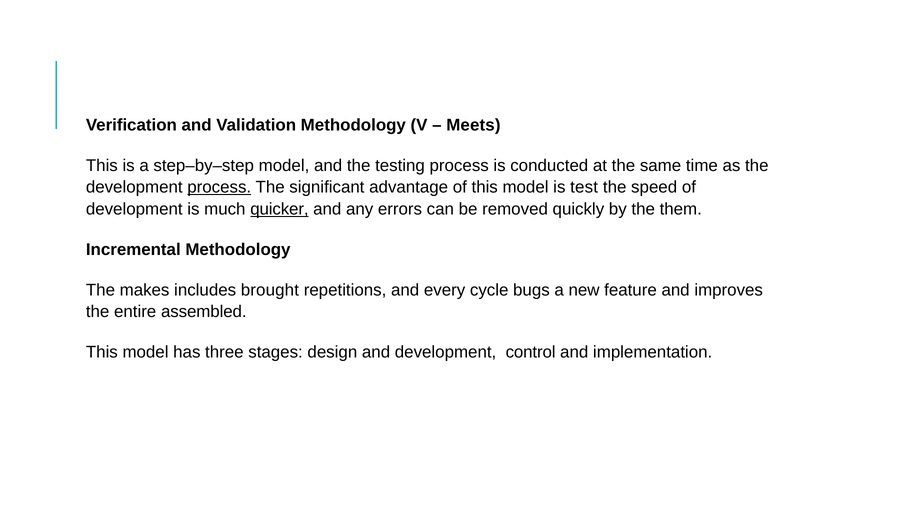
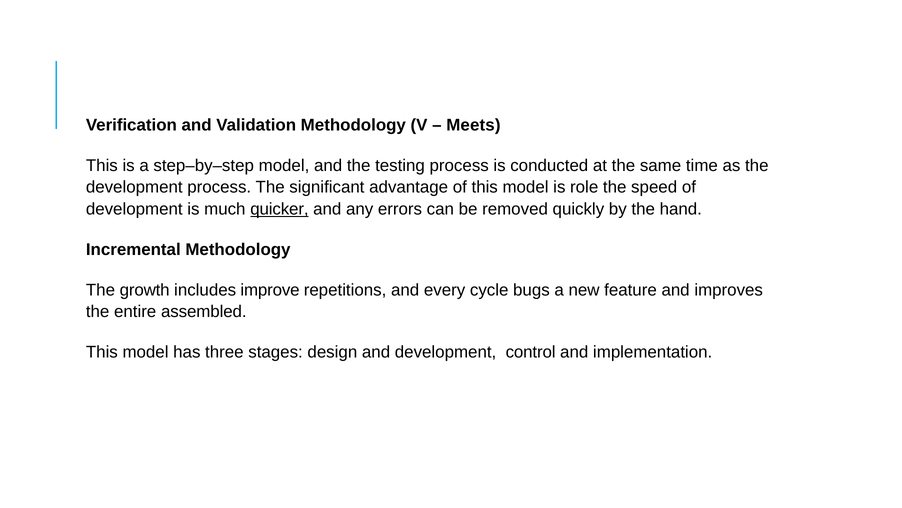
process at (219, 187) underline: present -> none
test: test -> role
them: them -> hand
makes: makes -> growth
brought: brought -> improve
